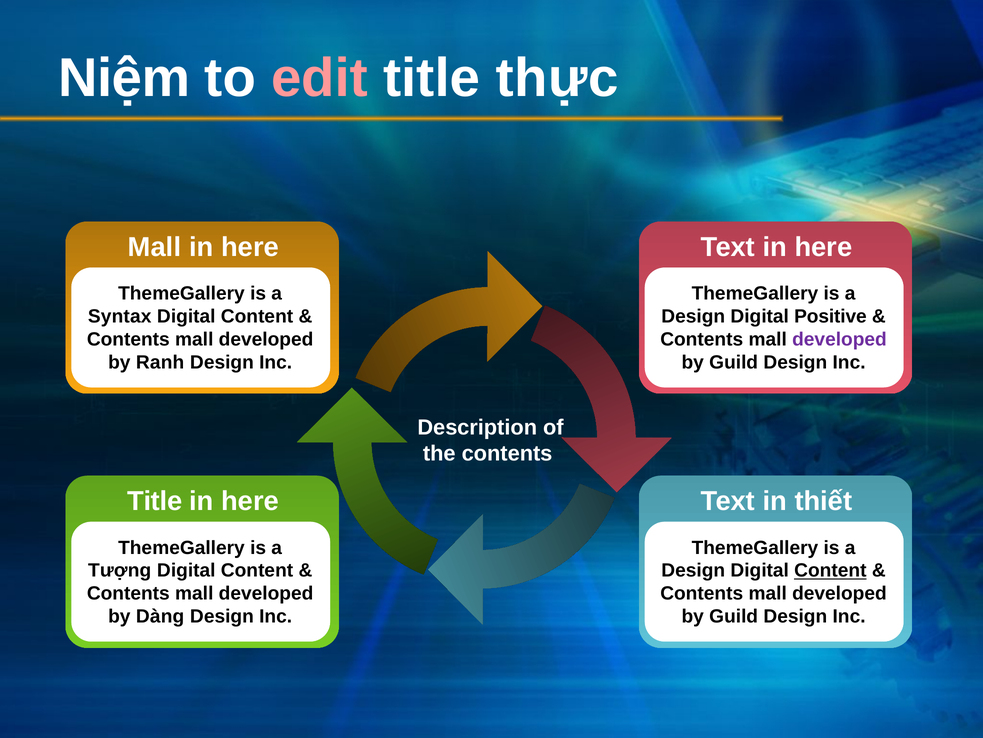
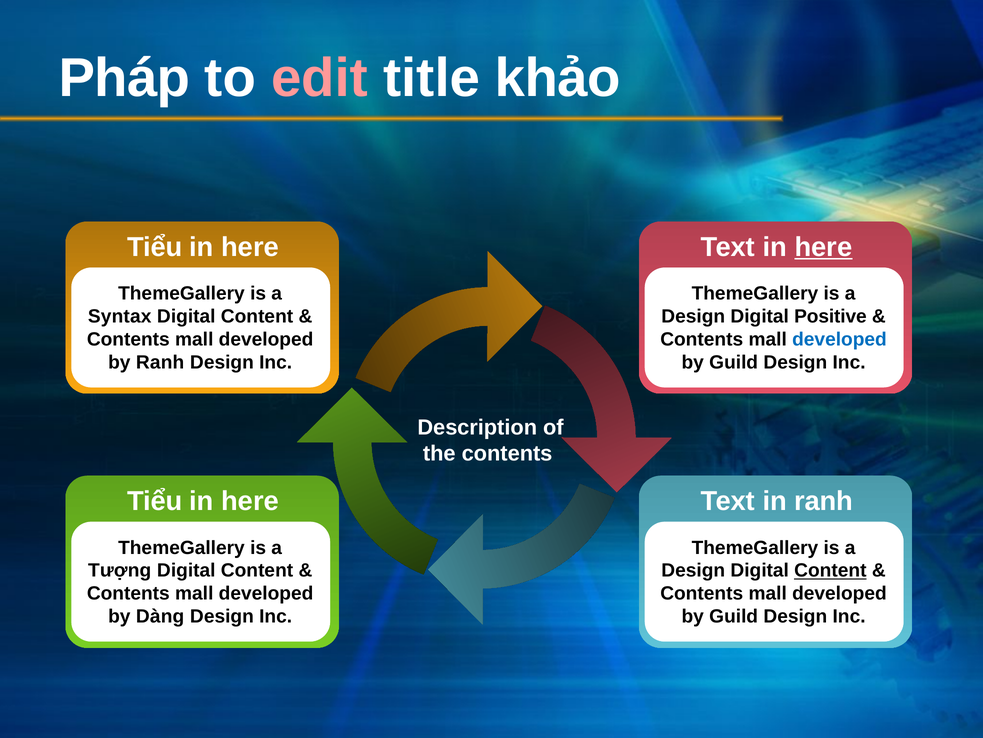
Niệm: Niệm -> Pháp
thực: thực -> khảo
Mall at (154, 247): Mall -> Tiểu
here at (823, 247) underline: none -> present
developed at (839, 339) colour: purple -> blue
Title at (155, 501): Title -> Tiểu
thiết at (823, 501): thiết -> ranh
